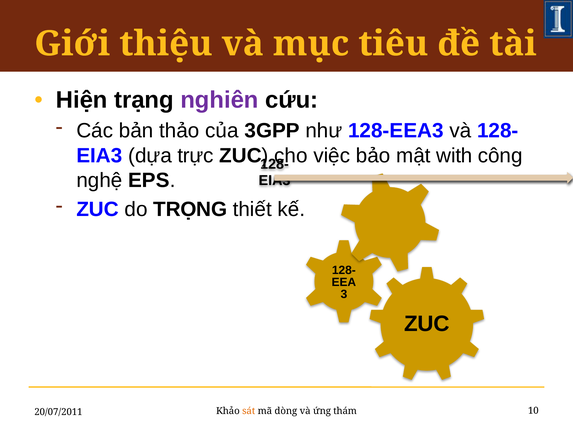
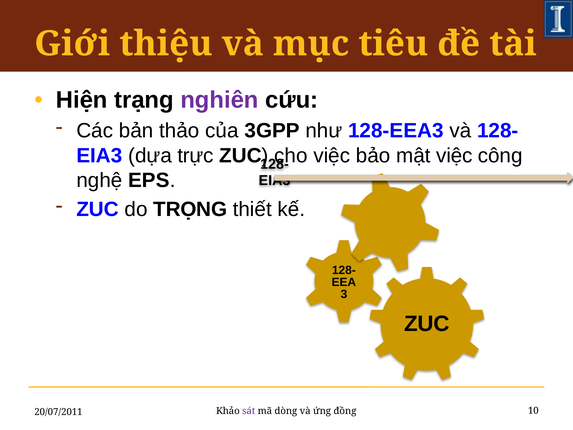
mật with: with -> việc
sát colour: orange -> purple
thám: thám -> đồng
